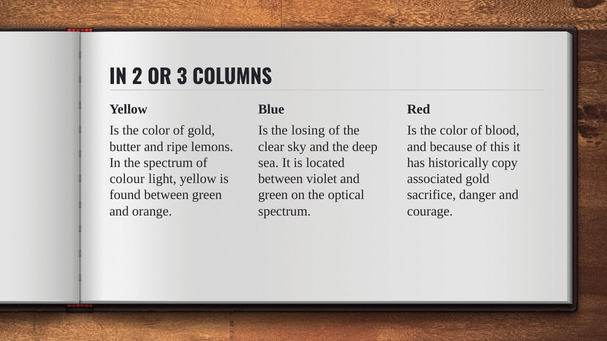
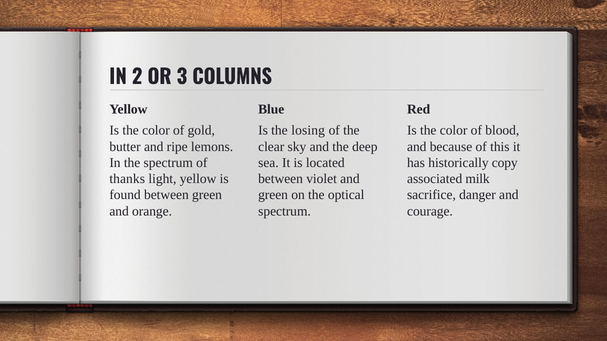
colour: colour -> thanks
associated gold: gold -> milk
